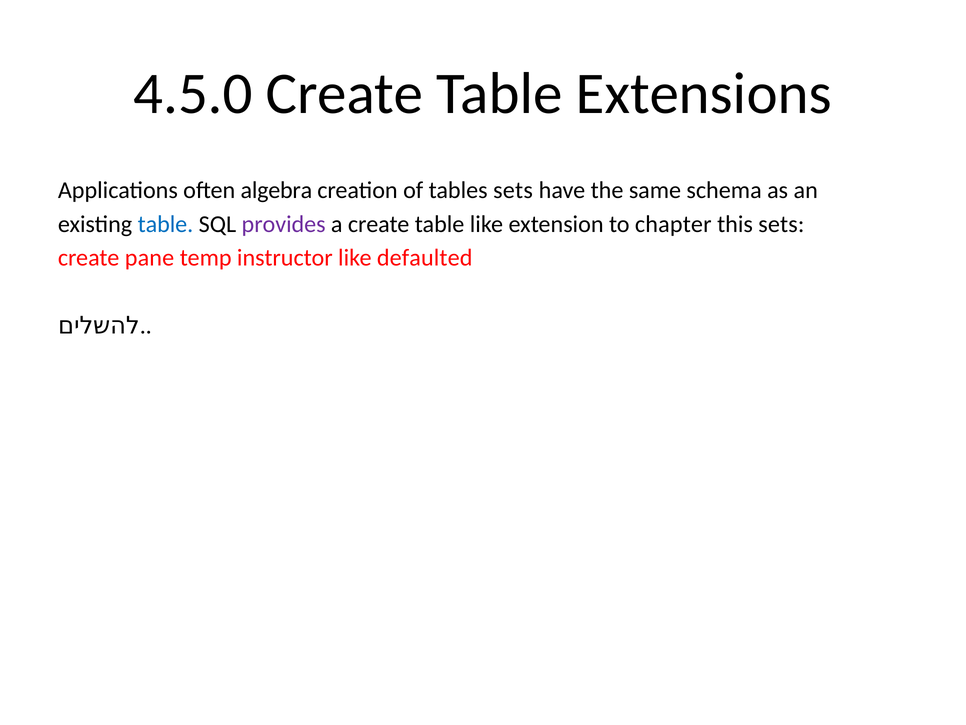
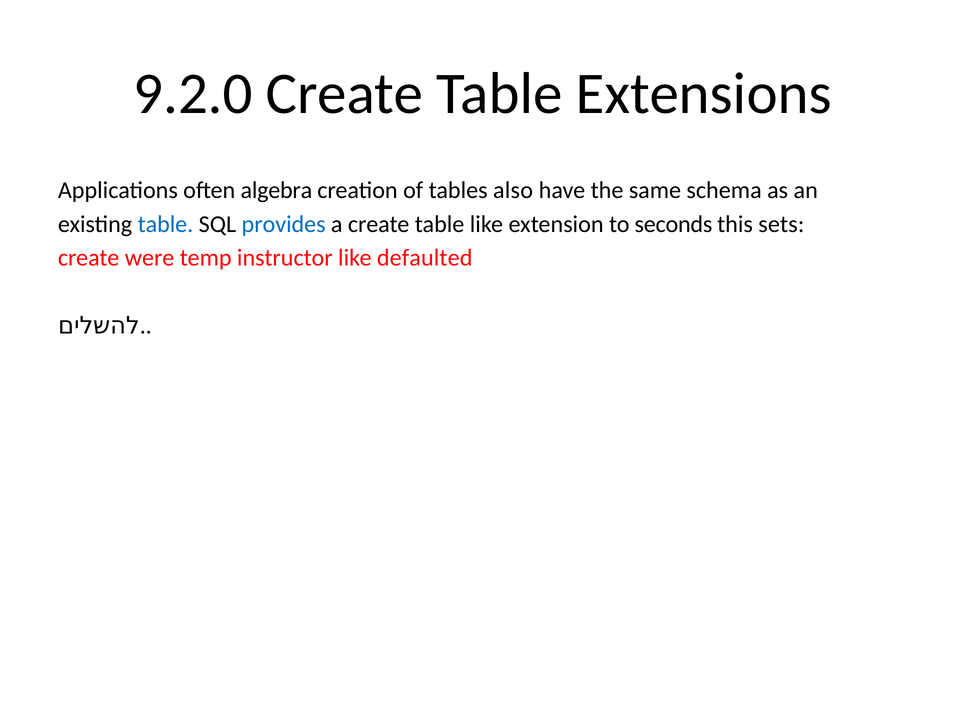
4.5.0: 4.5.0 -> 9.2.0
tables sets: sets -> also
provides colour: purple -> blue
chapter: chapter -> seconds
pane: pane -> were
